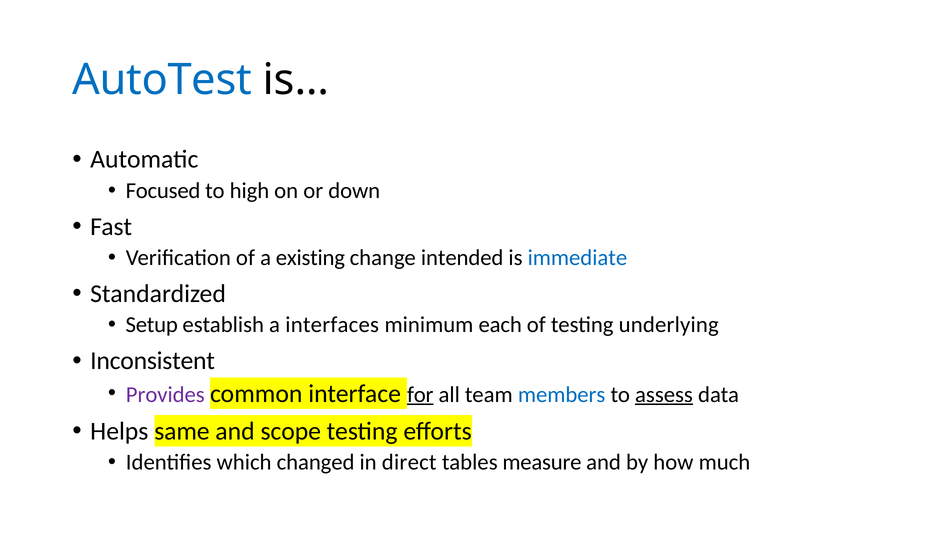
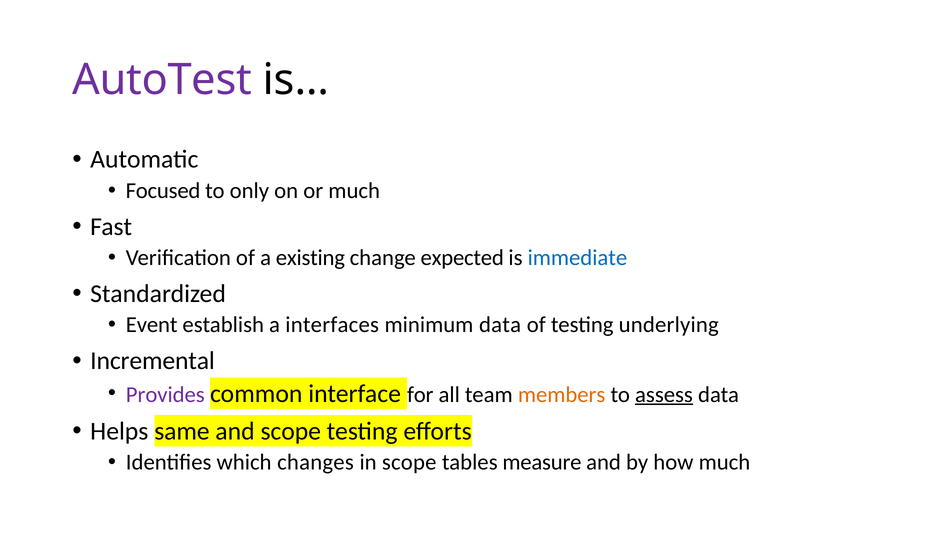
AutoTest colour: blue -> purple
high: high -> only
or down: down -> much
intended: intended -> expected
Setup: Setup -> Event
minimum each: each -> data
Inconsistent: Inconsistent -> Incremental
for underline: present -> none
members colour: blue -> orange
changed: changed -> changes
in direct: direct -> scope
